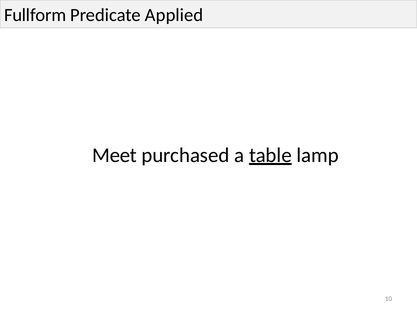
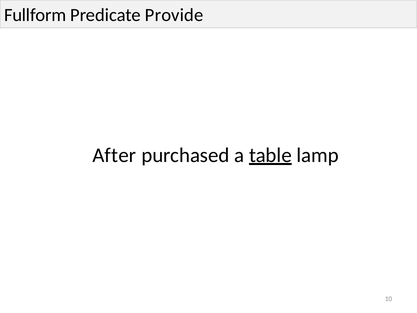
Applied: Applied -> Provide
Meet: Meet -> After
